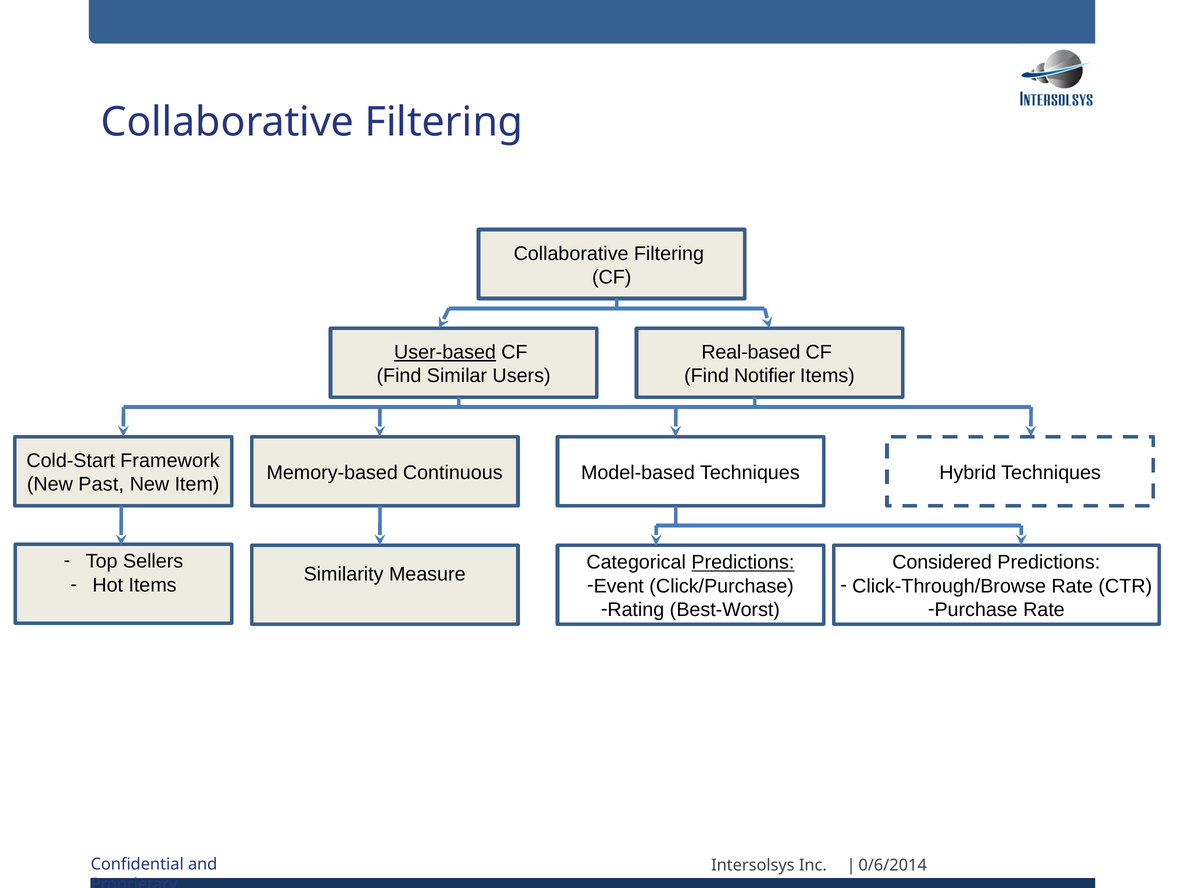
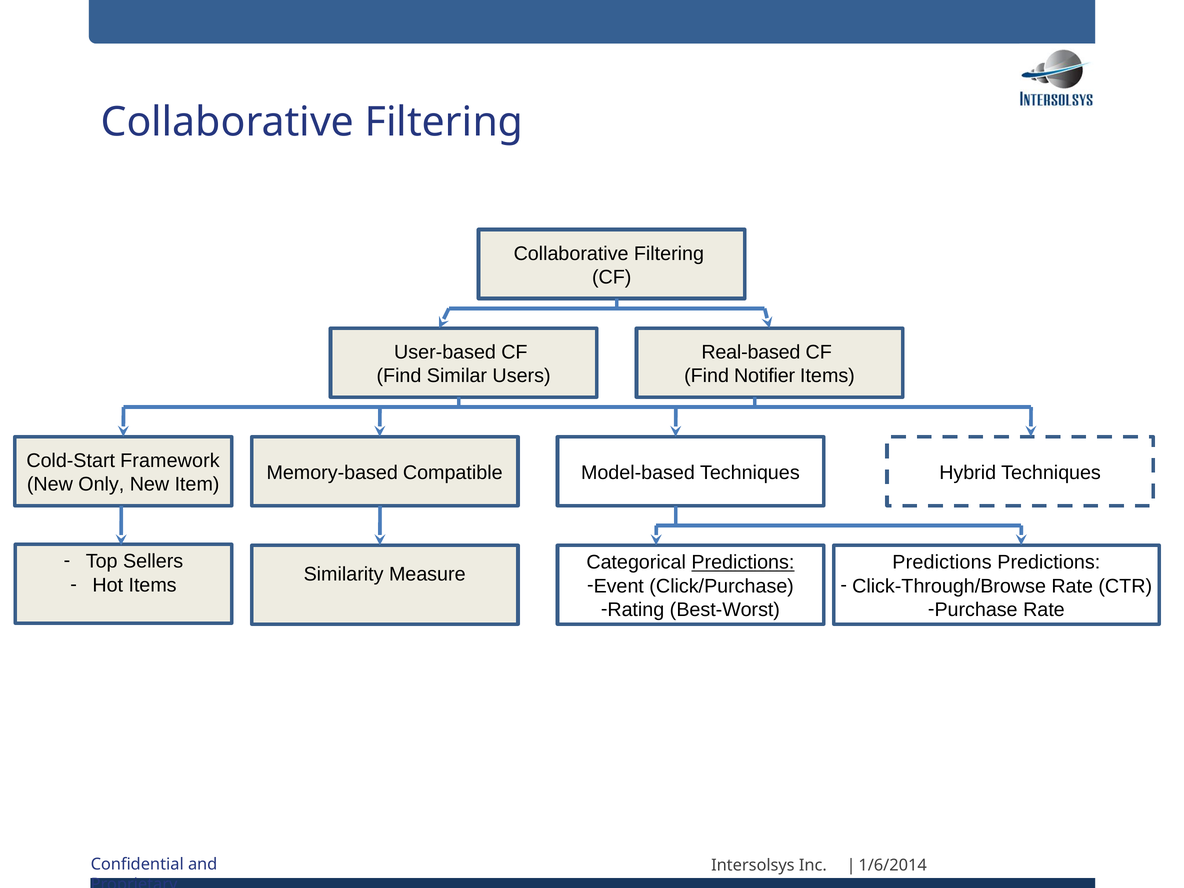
User-based underline: present -> none
Continuous: Continuous -> Compatible
Past: Past -> Only
Considered at (942, 562): Considered -> Predictions
0/6/2014: 0/6/2014 -> 1/6/2014
